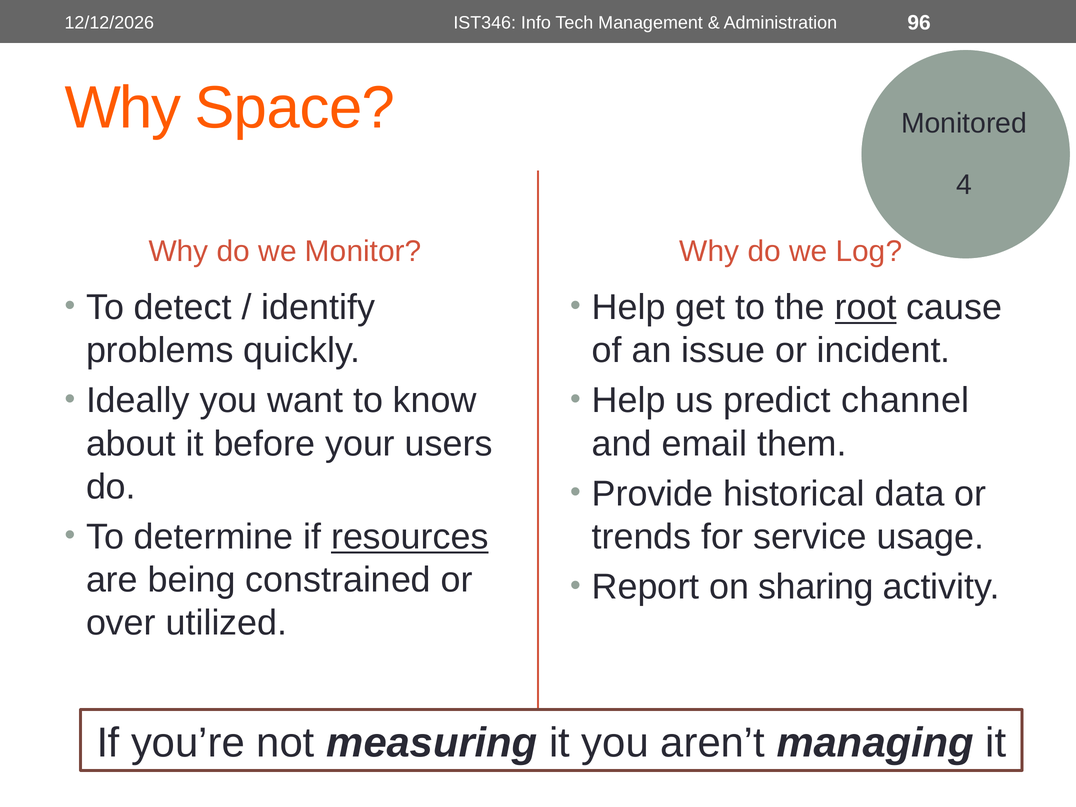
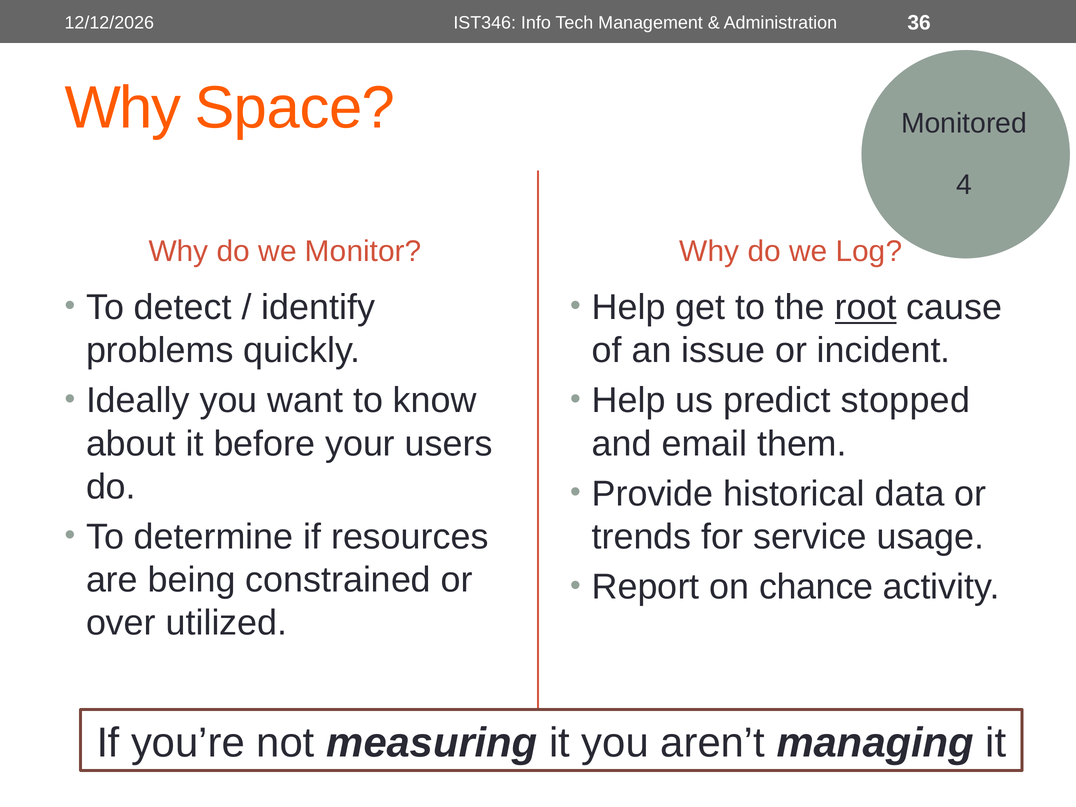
96: 96 -> 36
channel: channel -> stopped
resources underline: present -> none
sharing: sharing -> chance
